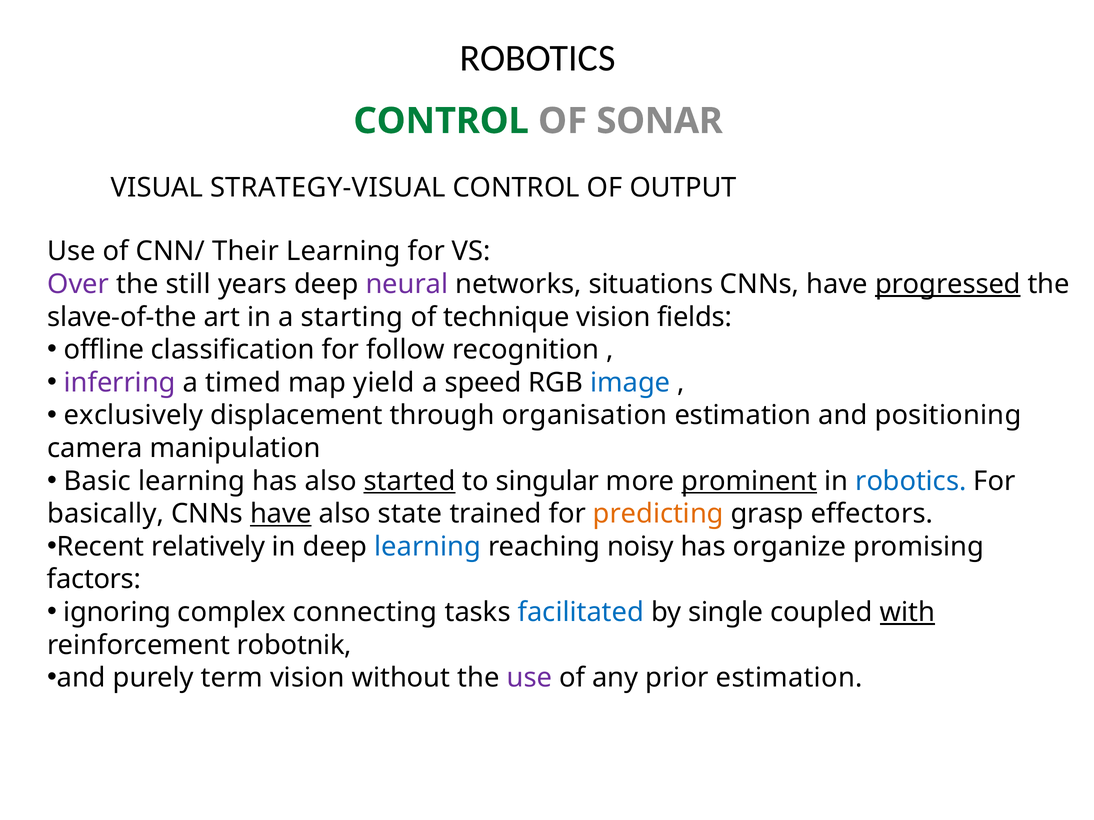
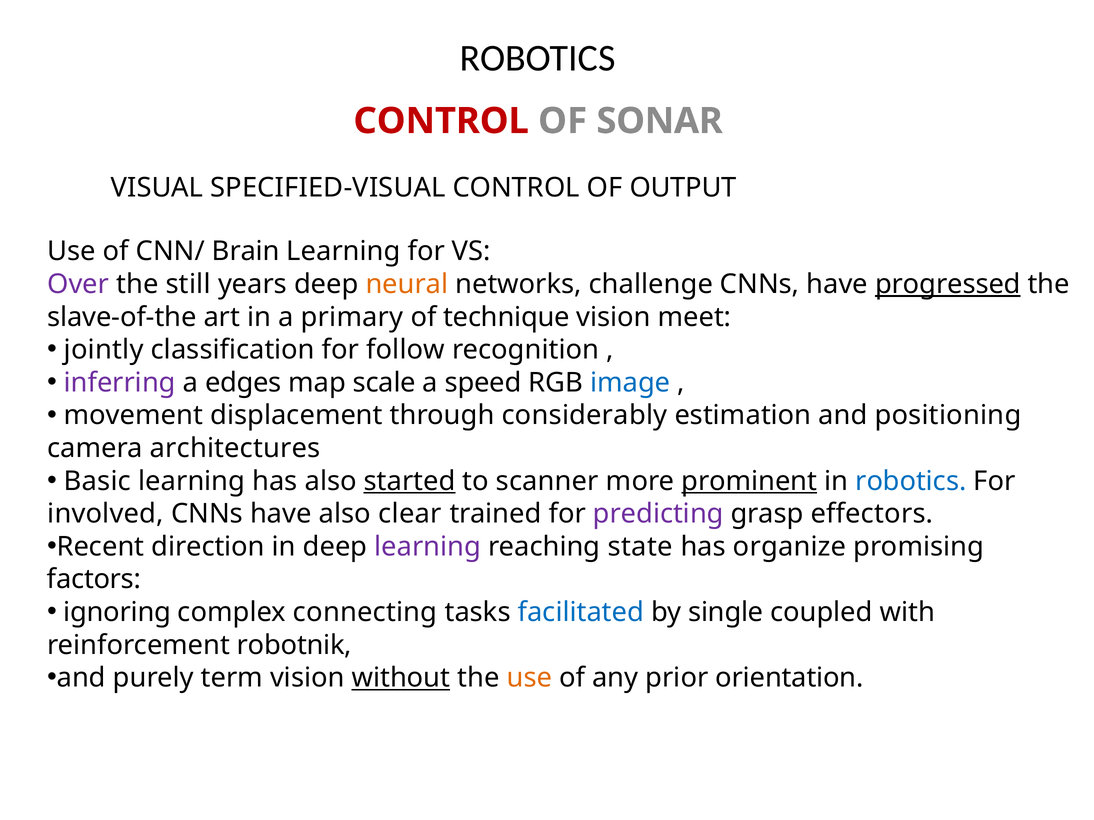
CONTROL at (441, 121) colour: green -> red
STRATEGY-VISUAL: STRATEGY-VISUAL -> SPECIFIED-VISUAL
Their: Their -> Brain
neural colour: purple -> orange
situations: situations -> challenge
starting: starting -> primary
fields: fields -> meet
offline: offline -> jointly
timed: timed -> edges
yield: yield -> scale
exclusively: exclusively -> movement
organisation: organisation -> considerably
manipulation: manipulation -> architectures
singular: singular -> scanner
basically: basically -> involved
have at (281, 514) underline: present -> none
state: state -> clear
predicting colour: orange -> purple
relatively: relatively -> direction
learning at (428, 547) colour: blue -> purple
noisy: noisy -> state
with underline: present -> none
without underline: none -> present
use at (529, 678) colour: purple -> orange
prior estimation: estimation -> orientation
